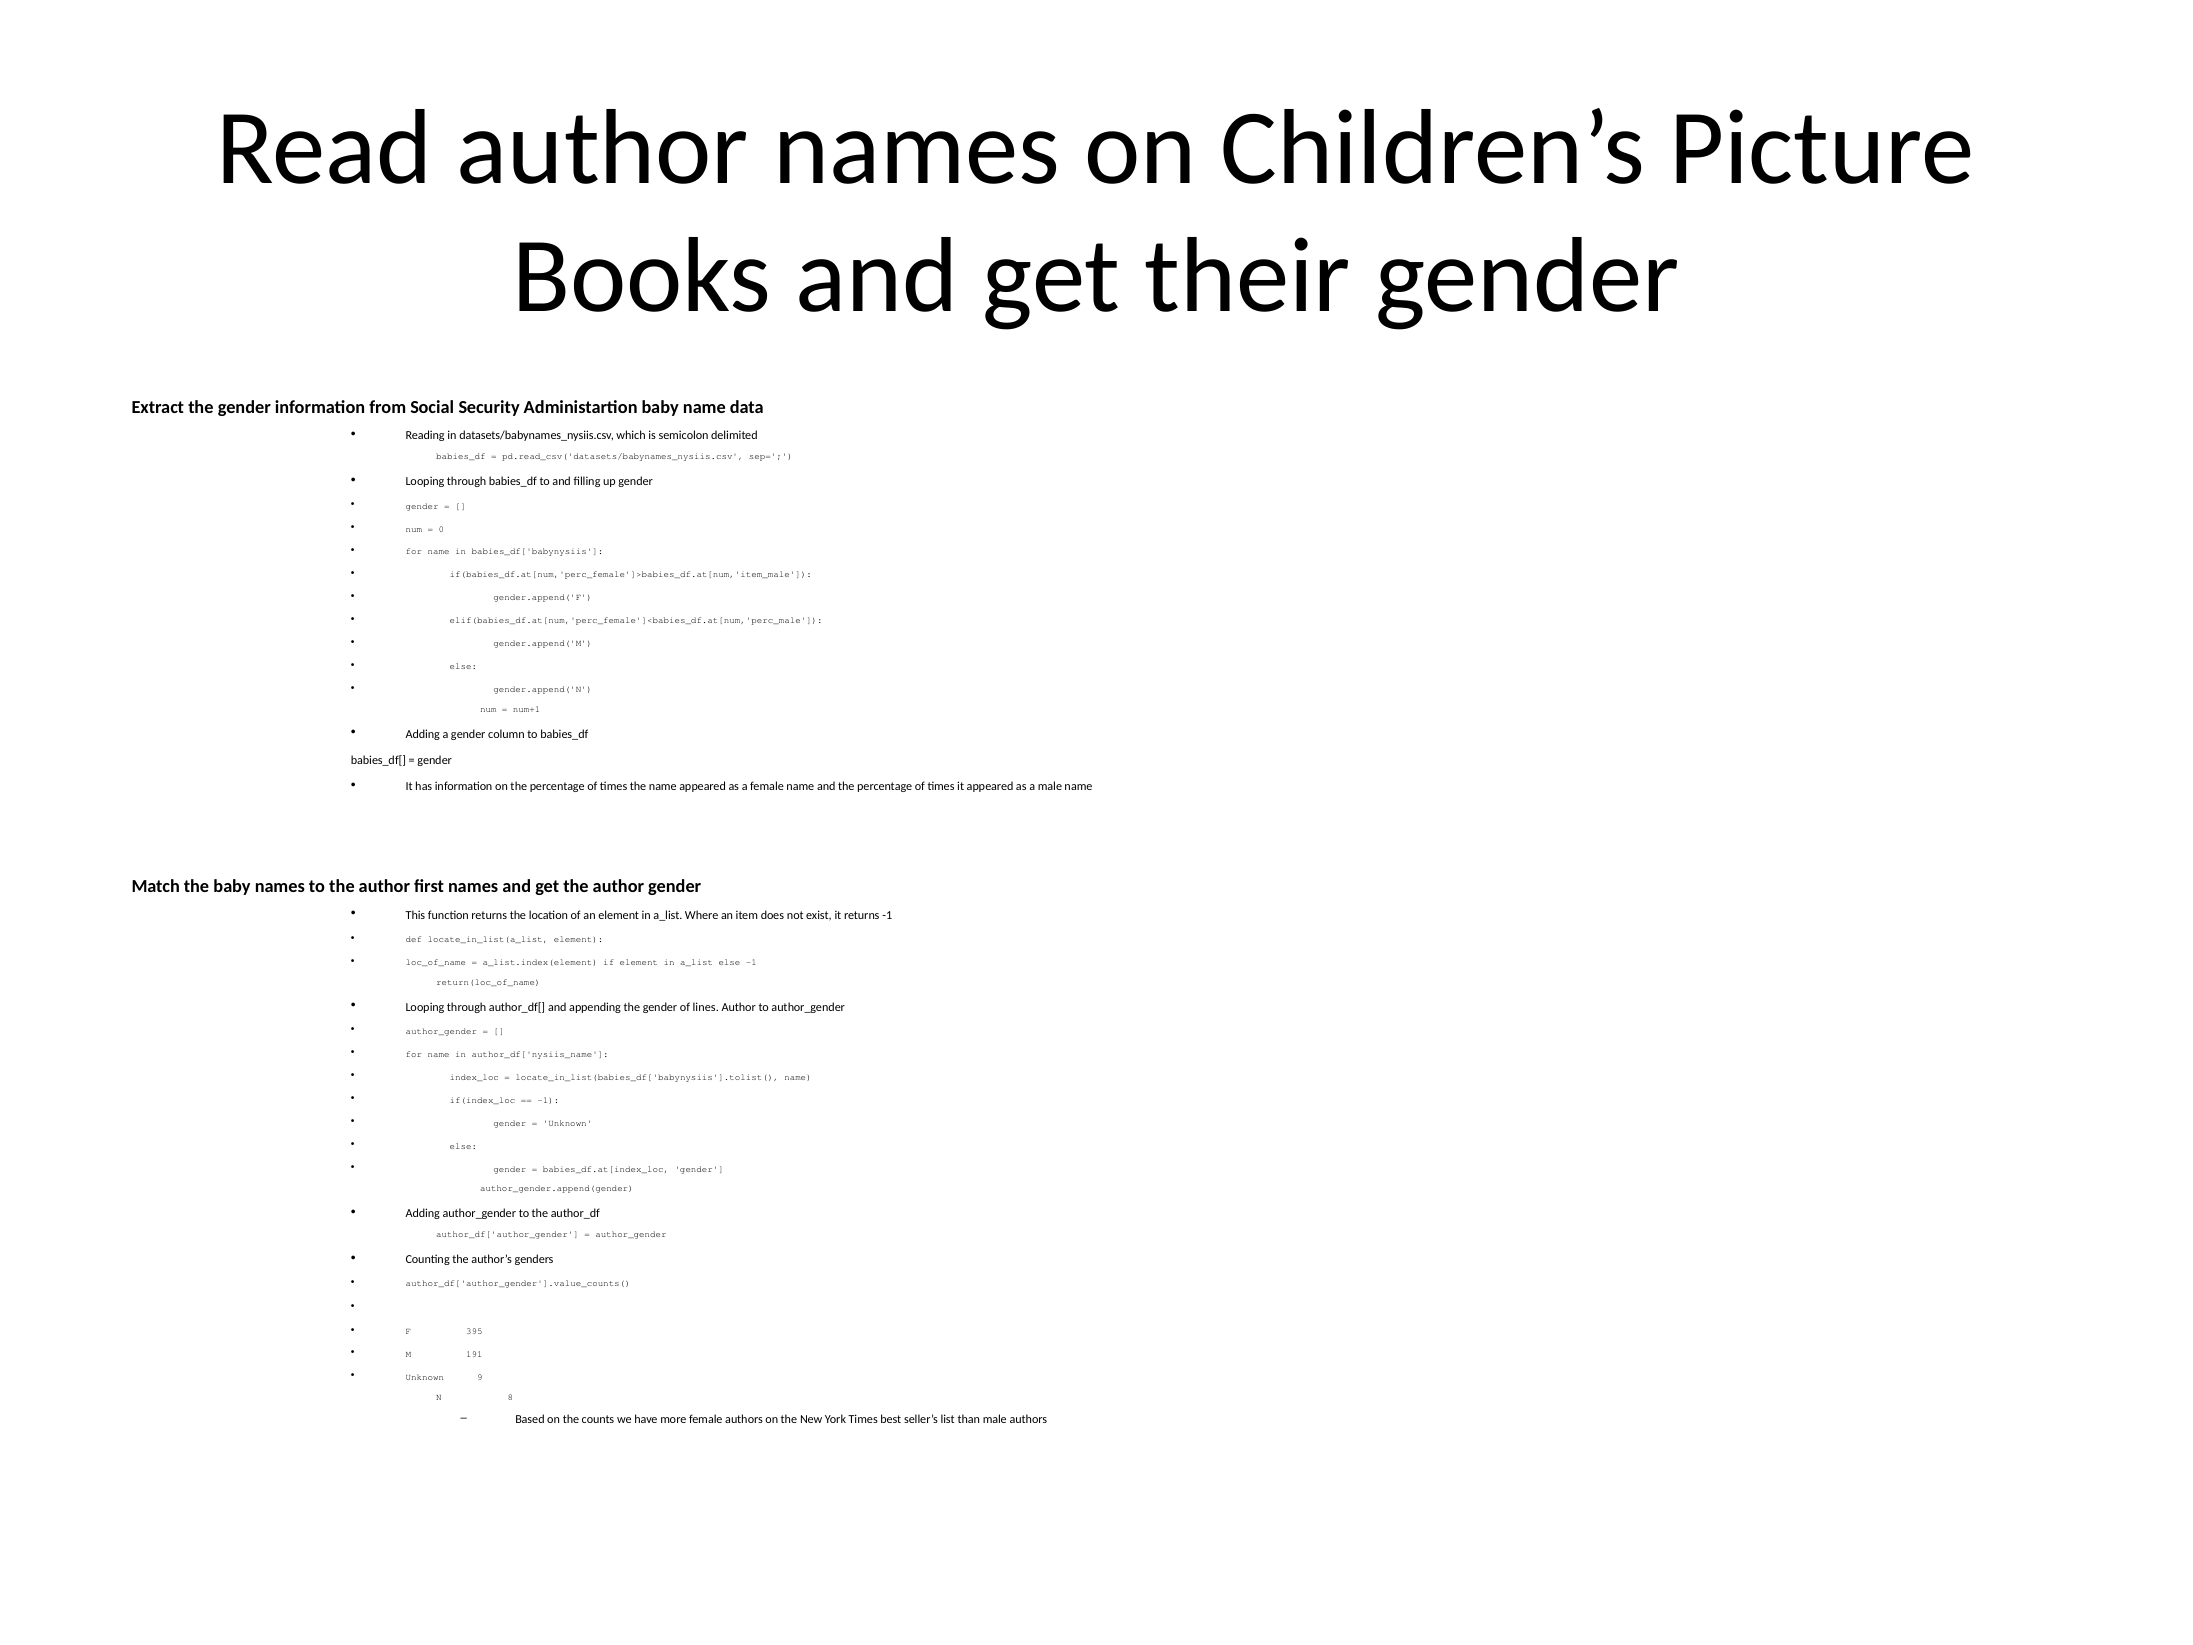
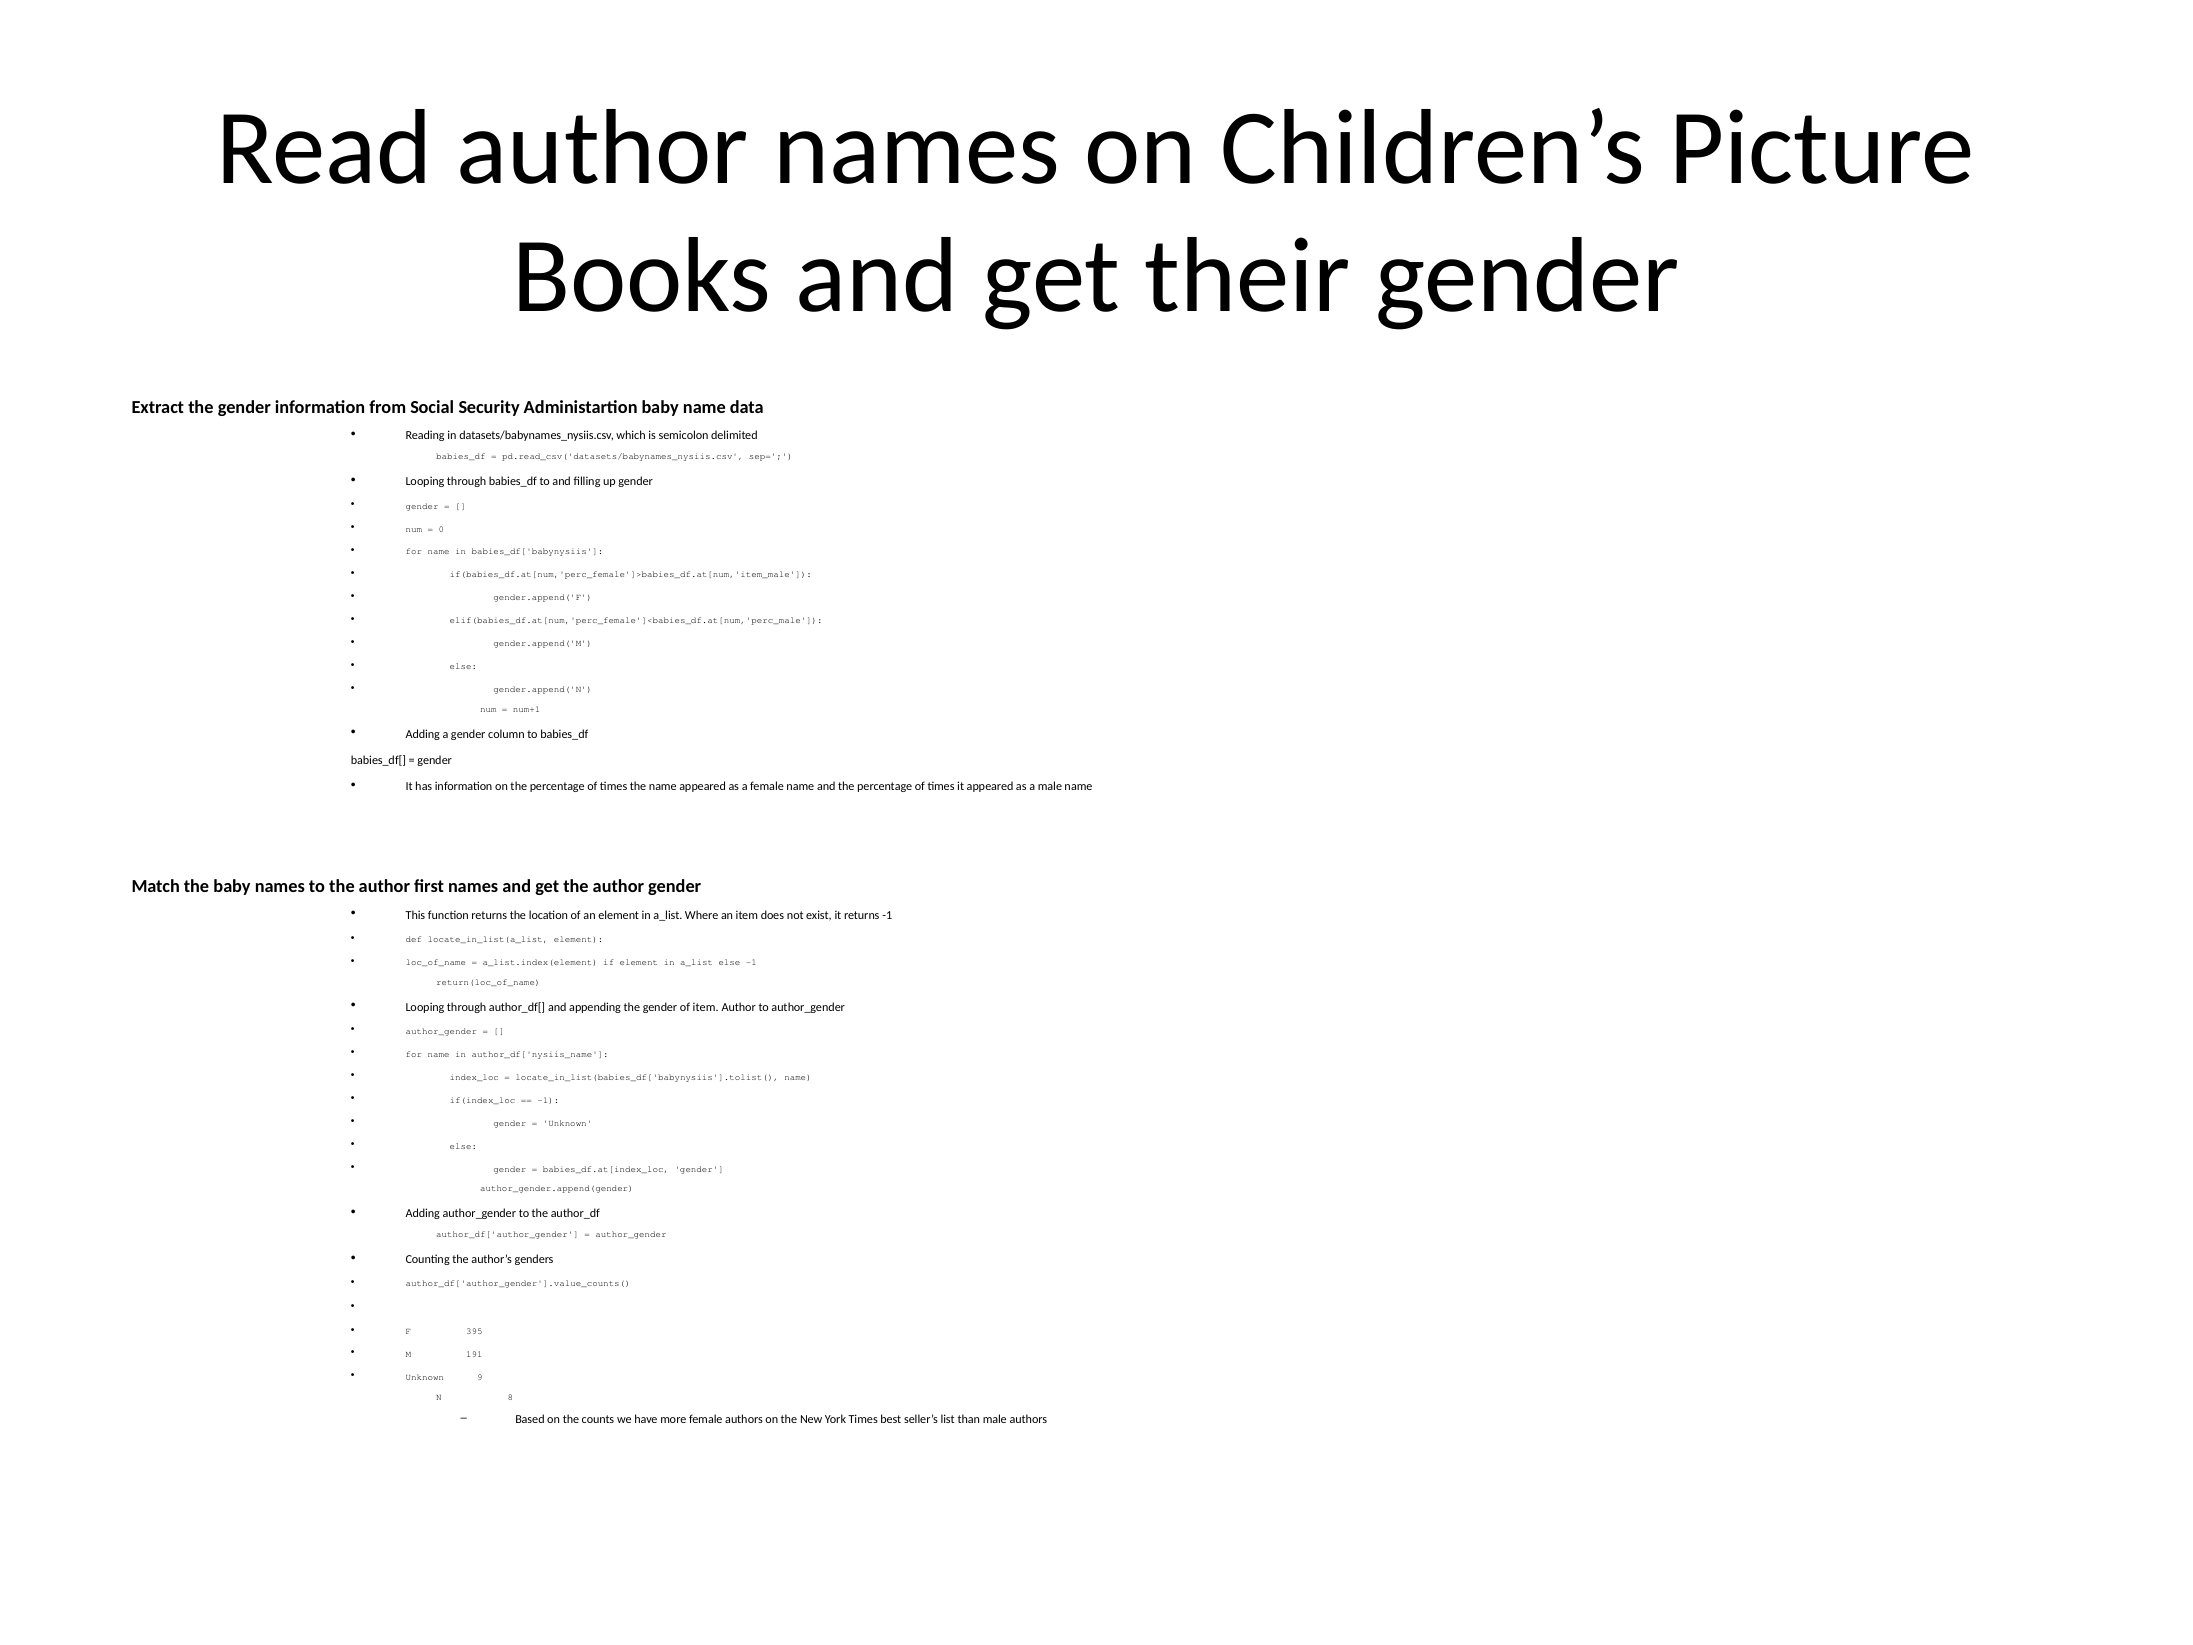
of lines: lines -> item
